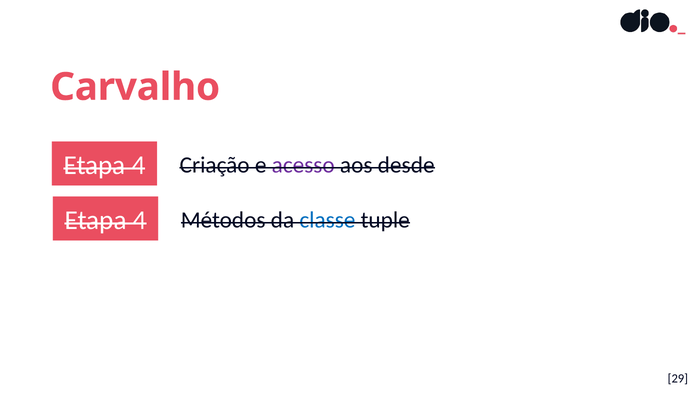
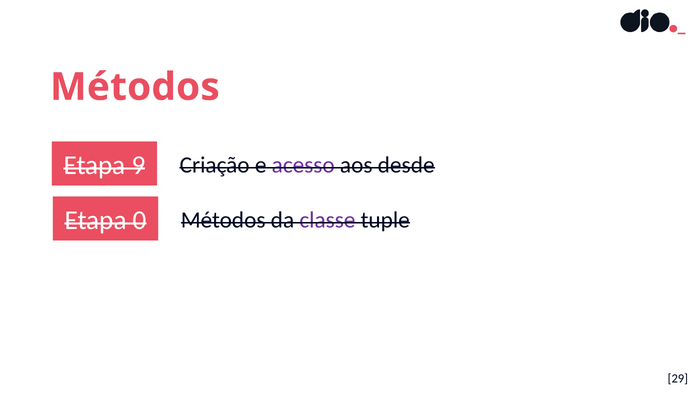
Carvalho at (135, 87): Carvalho -> Métodos
4 at (138, 165): 4 -> 9
4 at (139, 220): 4 -> 0
classe colour: blue -> purple
